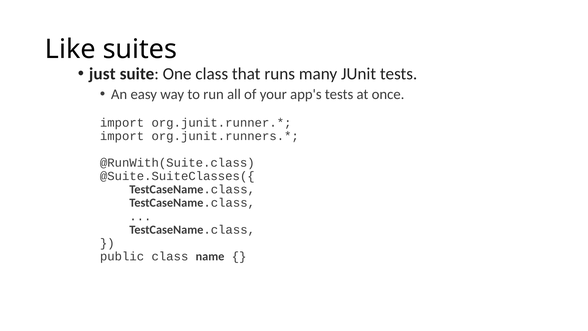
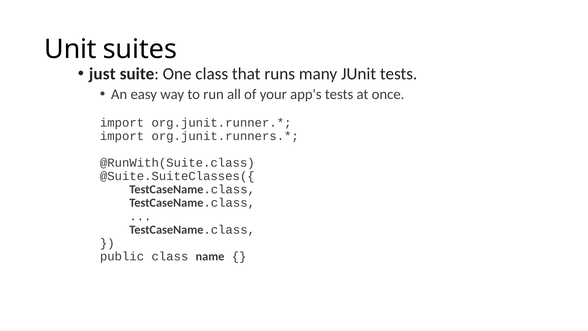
Like: Like -> Unit
